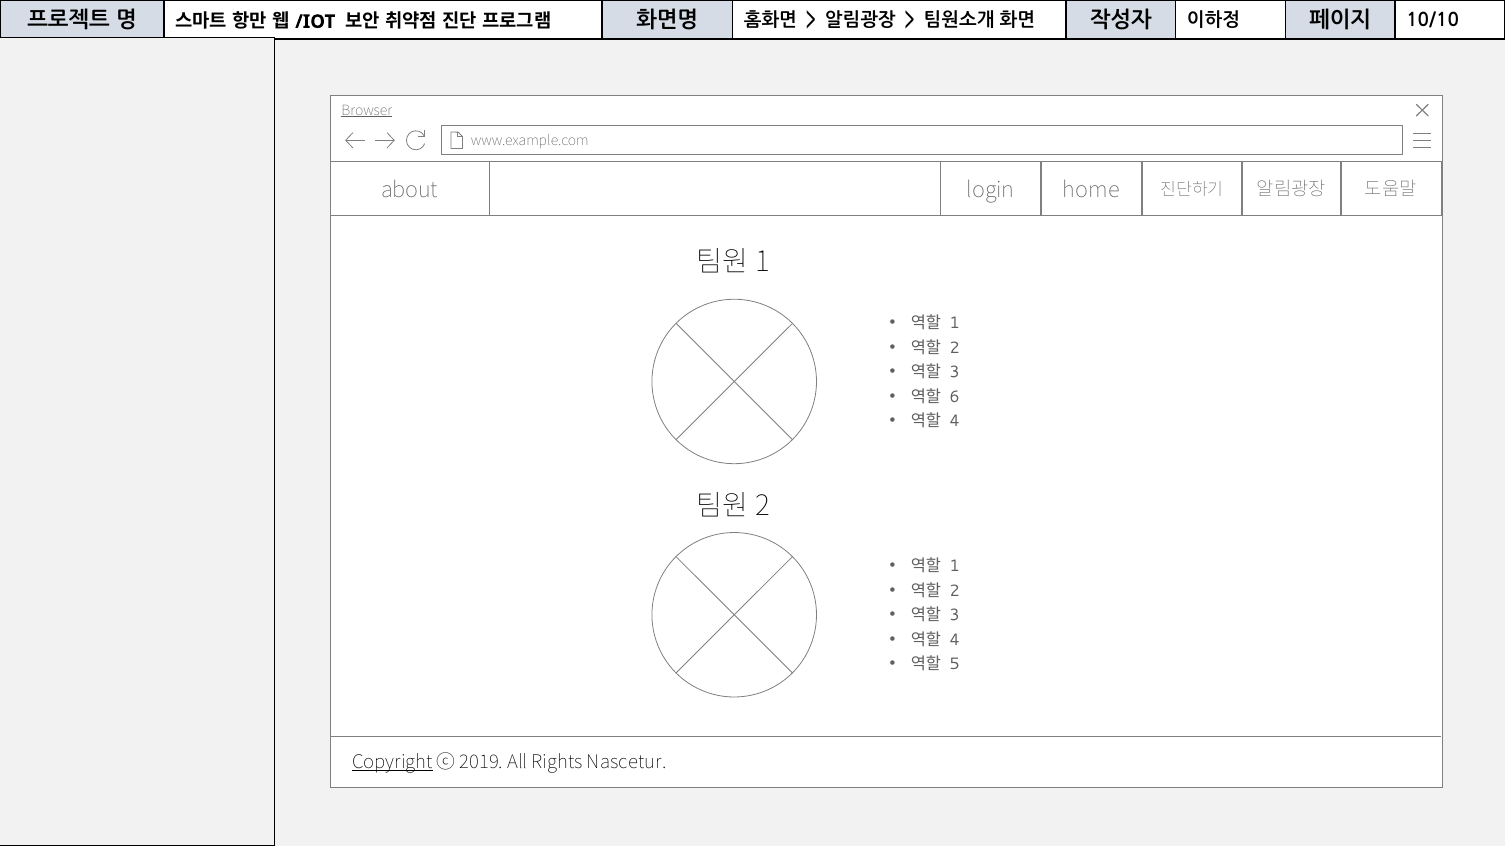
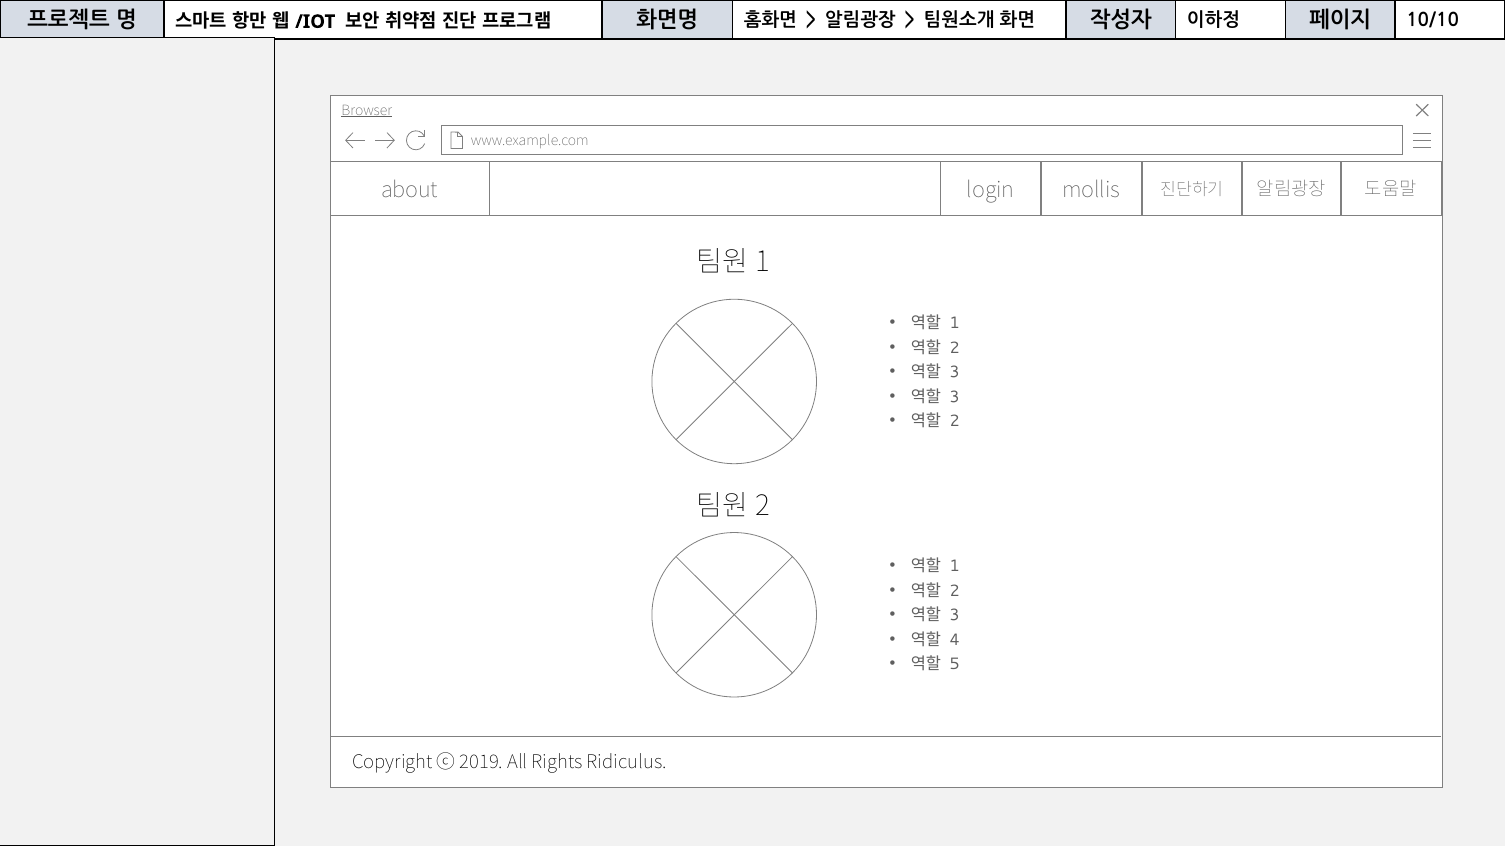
home: home -> mollis
6 at (955, 397): 6 -> 3
4 at (955, 421): 4 -> 2
Copyright underline: present -> none
Nascetur: Nascetur -> Ridiculus
